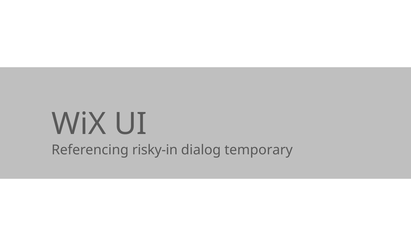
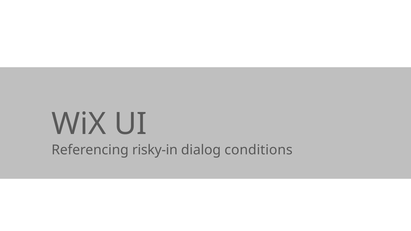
temporary: temporary -> conditions
